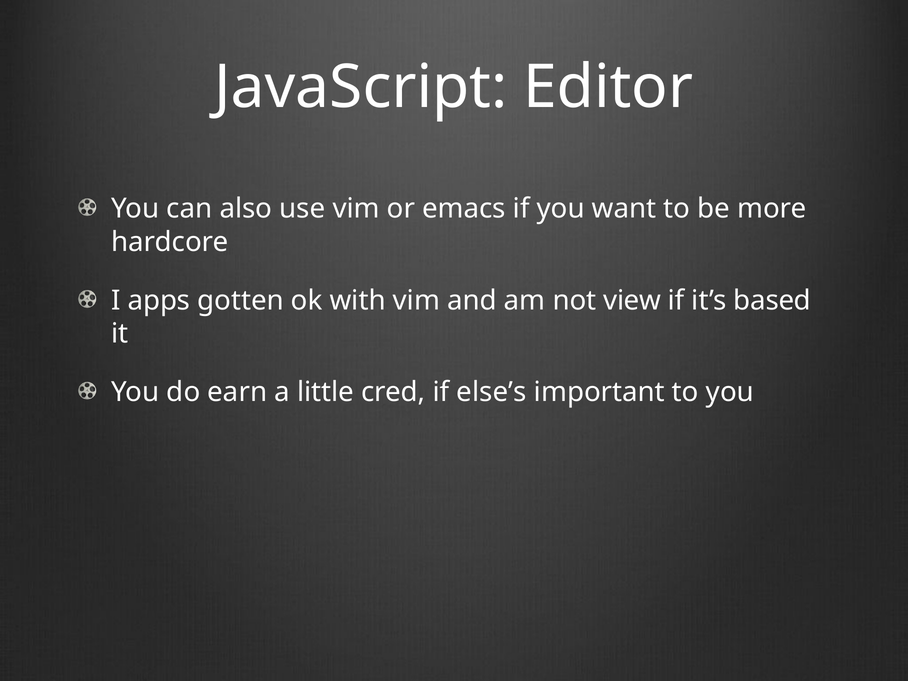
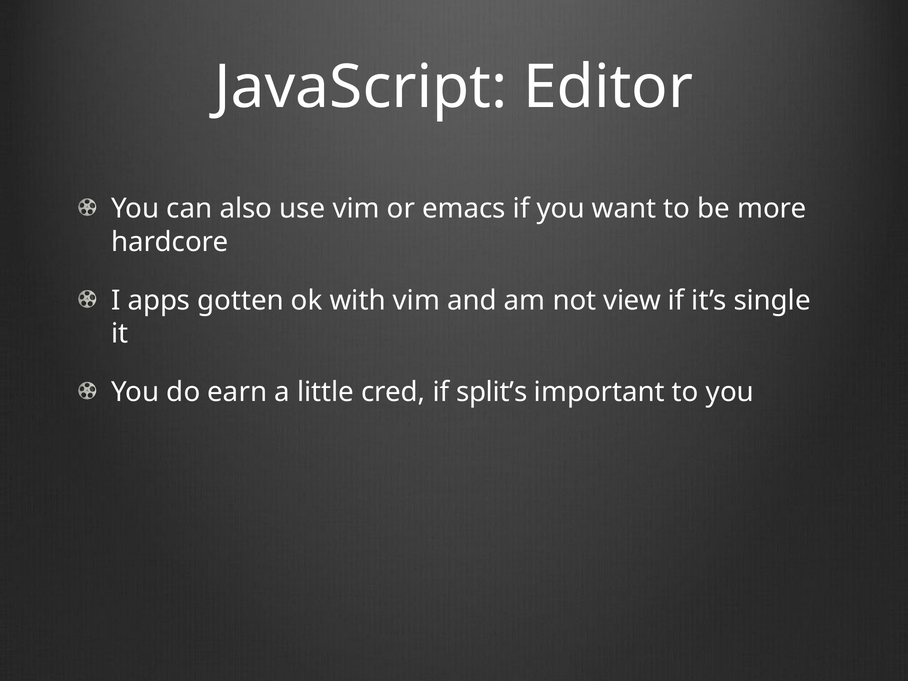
based: based -> single
else’s: else’s -> split’s
